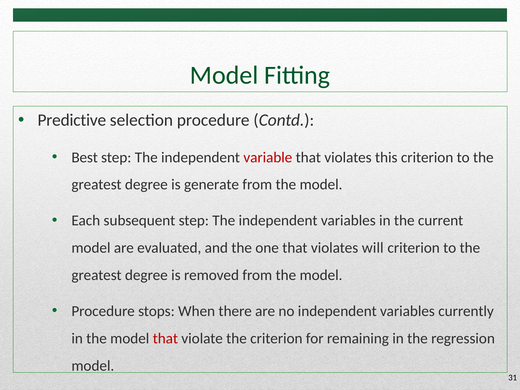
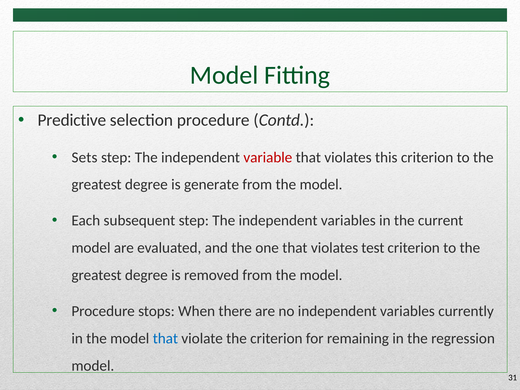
Best: Best -> Sets
will: will -> test
that at (165, 338) colour: red -> blue
